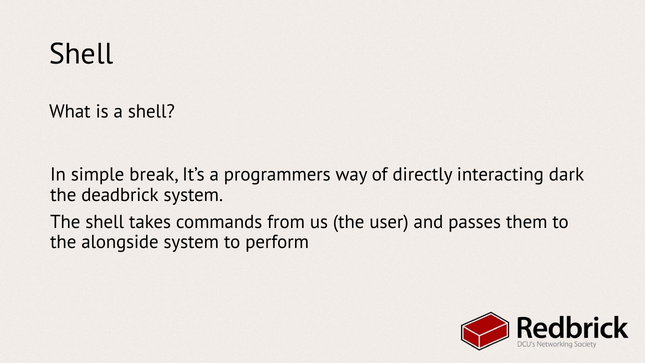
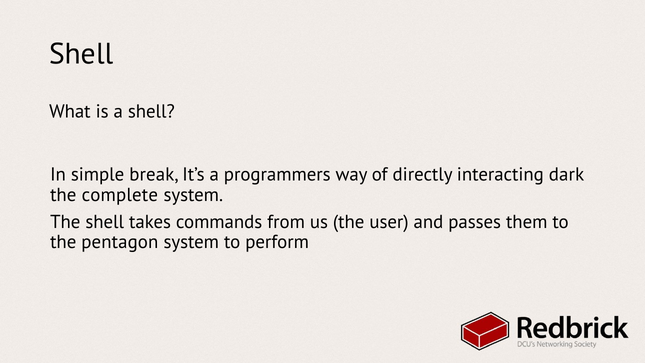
deadbrick: deadbrick -> complete
alongside: alongside -> pentagon
